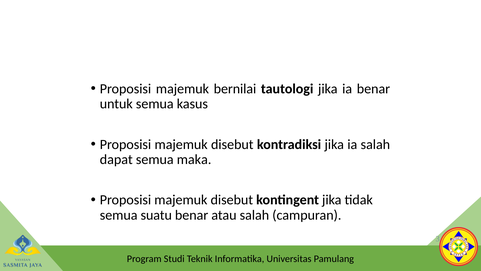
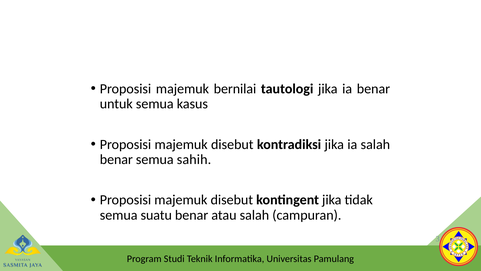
dapat at (116, 159): dapat -> benar
maka: maka -> sahih
